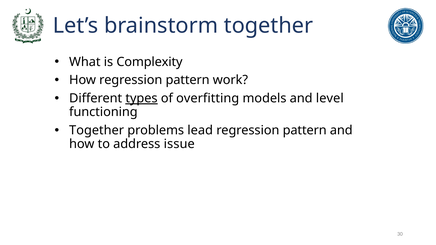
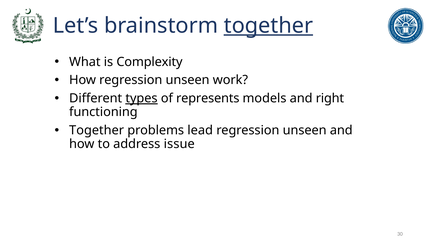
together at (268, 26) underline: none -> present
How regression pattern: pattern -> unseen
overfitting: overfitting -> represents
level: level -> right
pattern at (305, 131): pattern -> unseen
